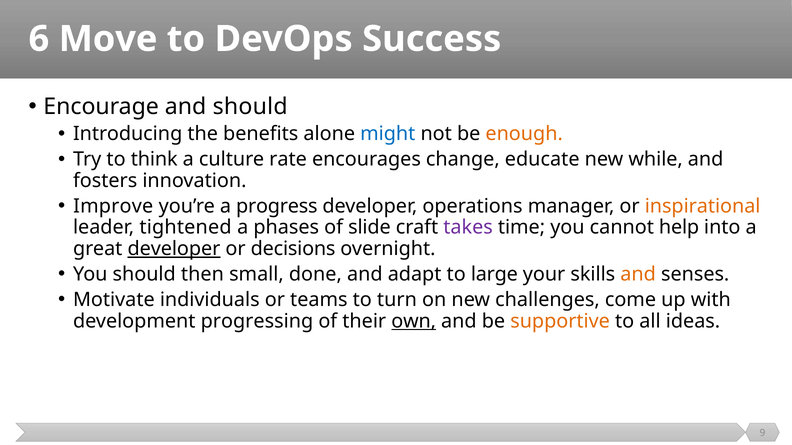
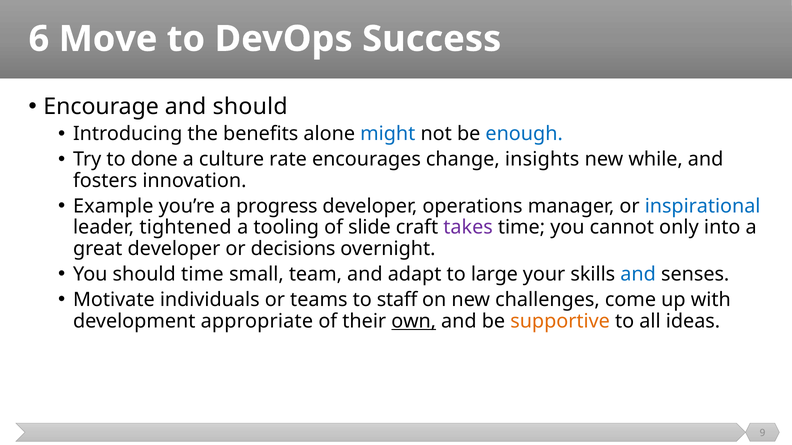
enough colour: orange -> blue
think: think -> done
educate: educate -> insights
Improve: Improve -> Example
inspirational colour: orange -> blue
phases: phases -> tooling
help: help -> only
developer at (174, 249) underline: present -> none
should then: then -> time
done: done -> team
and at (638, 275) colour: orange -> blue
turn: turn -> staff
progressing: progressing -> appropriate
